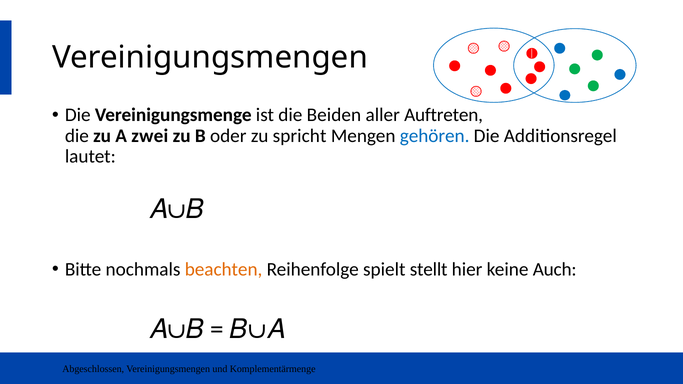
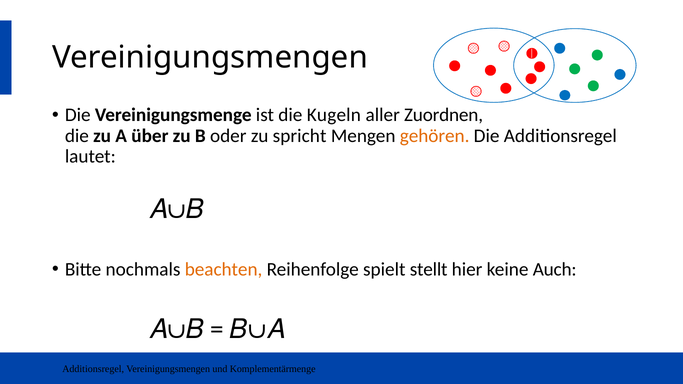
Beiden: Beiden -> Kugeln
Auftreten: Auftreten -> Zuordnen
zwei: zwei -> über
gehören colour: blue -> orange
Abgeschlossen at (93, 369): Abgeschlossen -> Additionsregel
